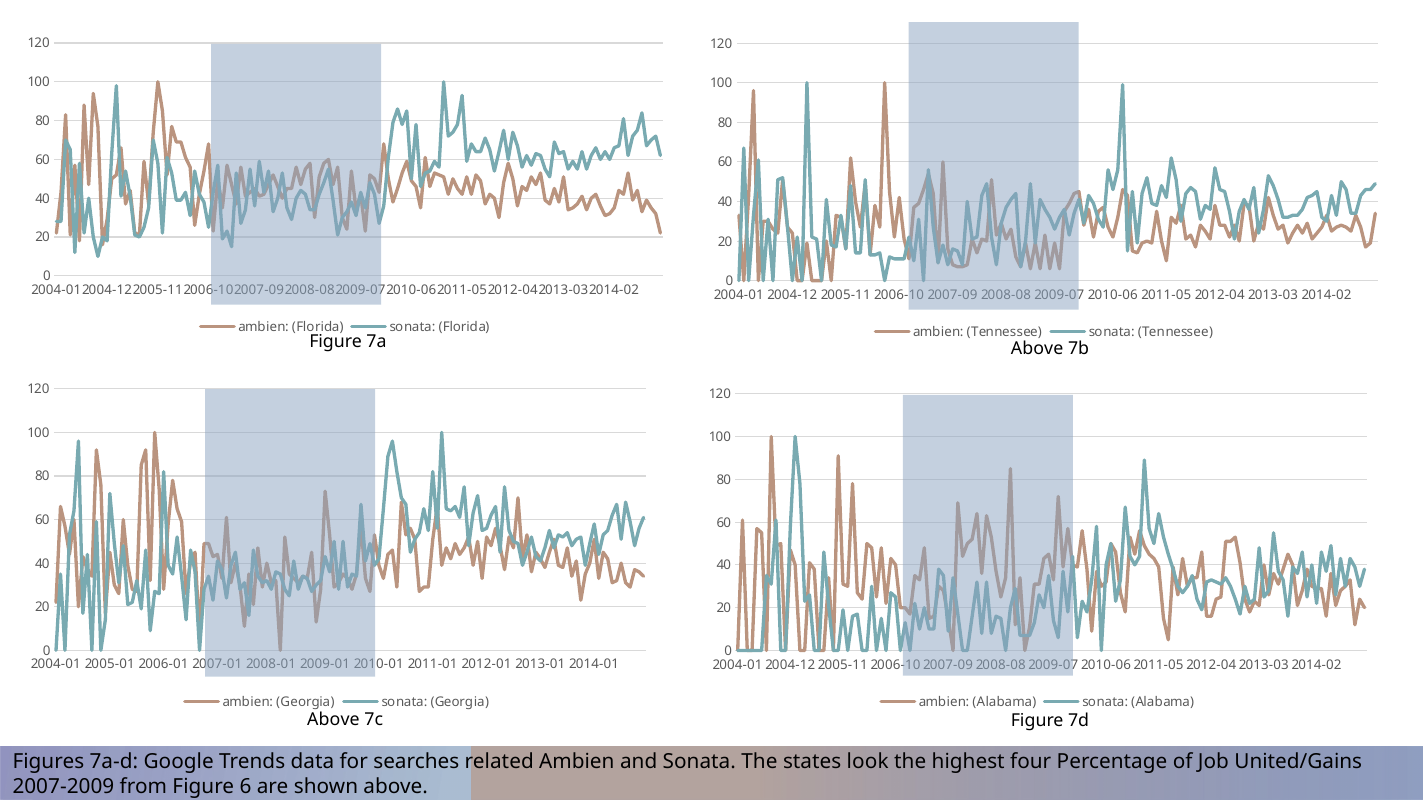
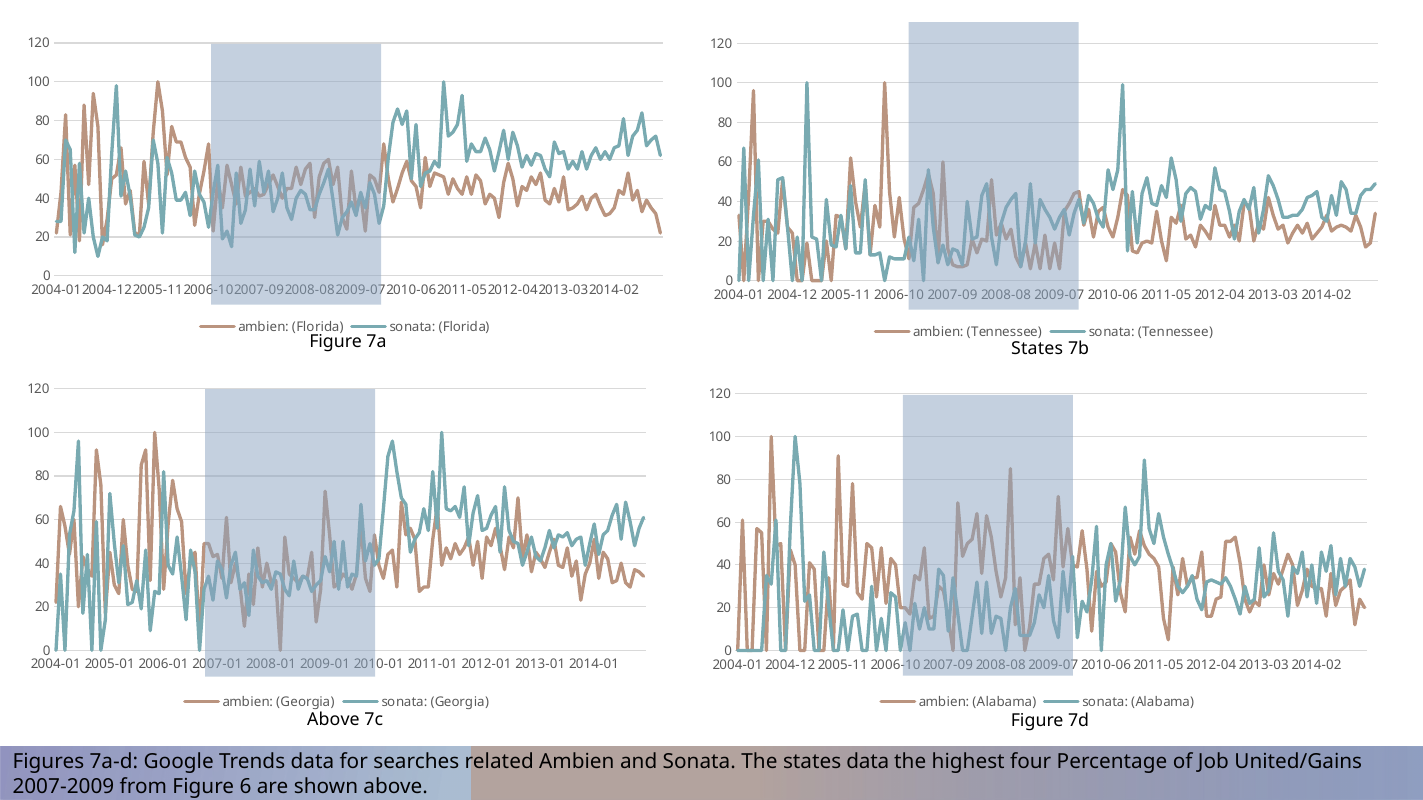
7a Above: Above -> States
states look: look -> data
